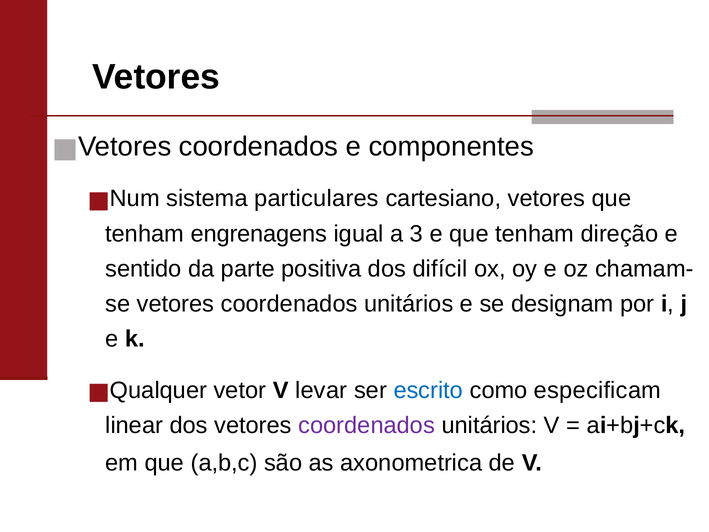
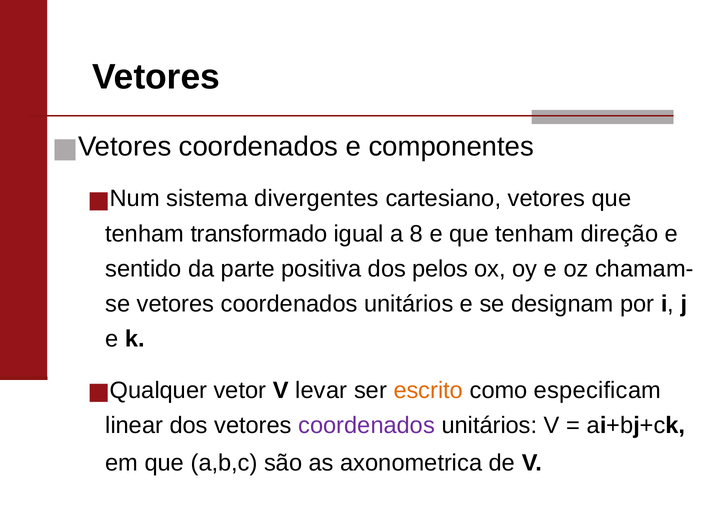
particulares: particulares -> divergentes
engrenagens: engrenagens -> transformado
3: 3 -> 8
difícil: difícil -> pelos
escrito colour: blue -> orange
